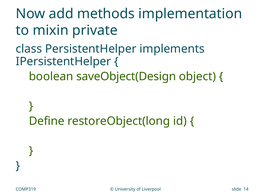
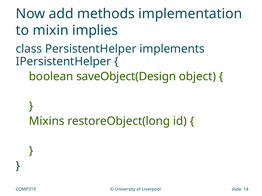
private: private -> implies
Define: Define -> Mixins
